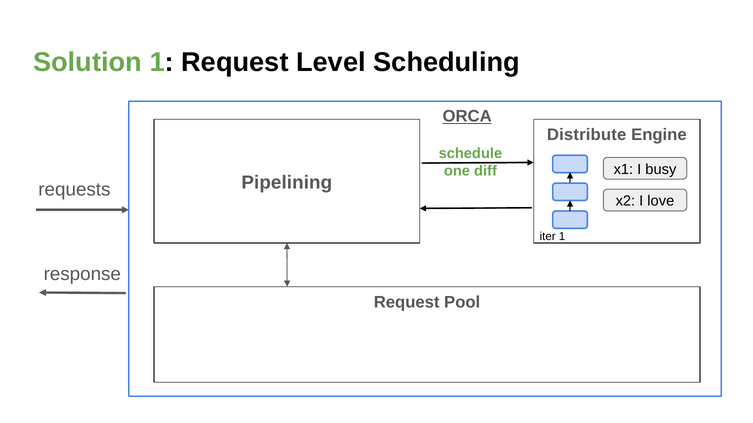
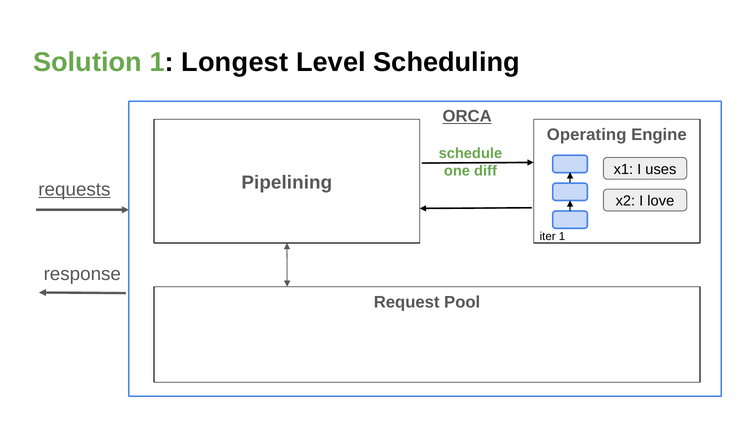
1 Request: Request -> Longest
Distribute: Distribute -> Operating
busy: busy -> uses
requests underline: none -> present
